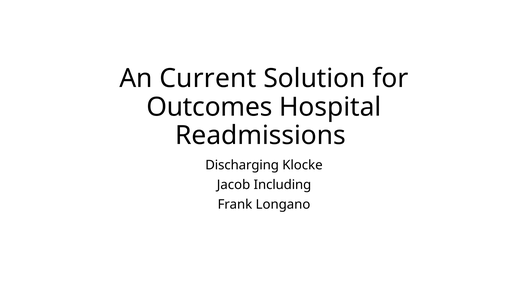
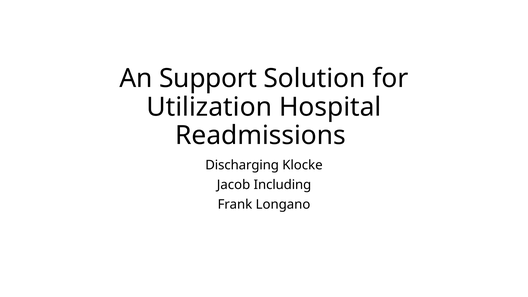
Current: Current -> Support
Outcomes: Outcomes -> Utilization
